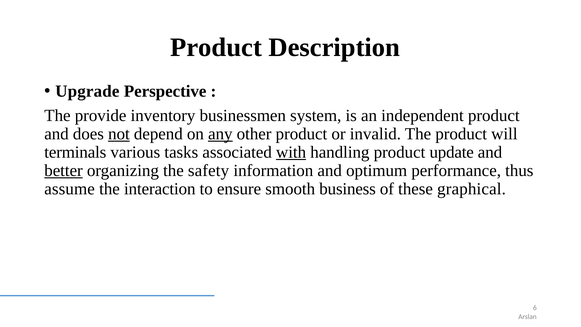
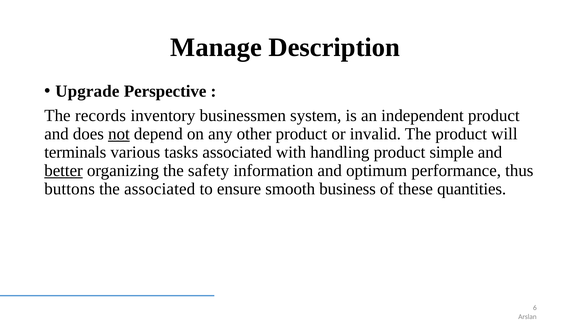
Product at (216, 47): Product -> Manage
provide: provide -> records
any underline: present -> none
with underline: present -> none
update: update -> simple
assume: assume -> buttons
the interaction: interaction -> associated
graphical: graphical -> quantities
